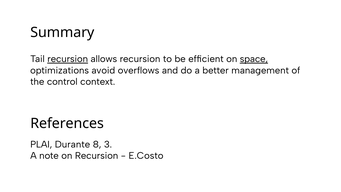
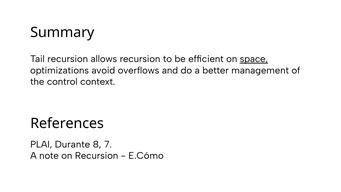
recursion at (68, 59) underline: present -> none
3: 3 -> 7
E.Costo: E.Costo -> E.Cómo
